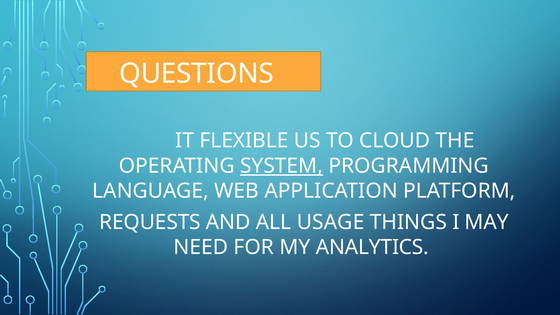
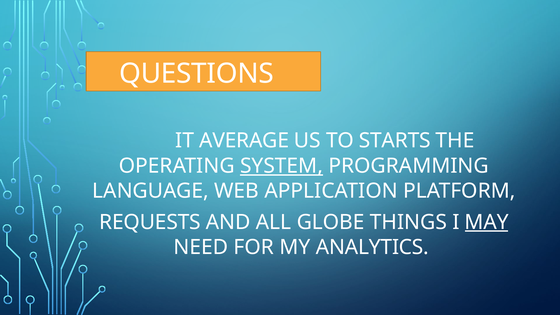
FLEXIBLE: FLEXIBLE -> AVERAGE
CLOUD: CLOUD -> STARTS
USAGE: USAGE -> GLOBE
MAY underline: none -> present
